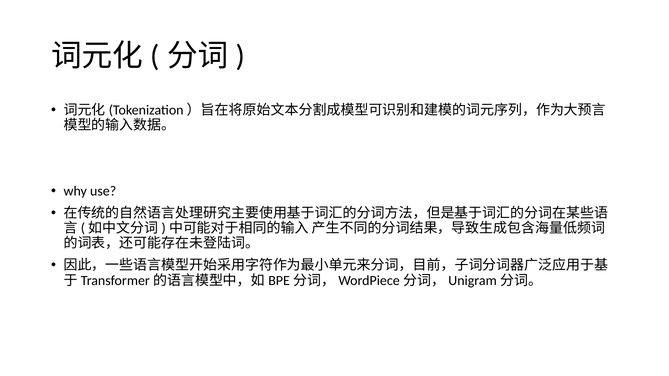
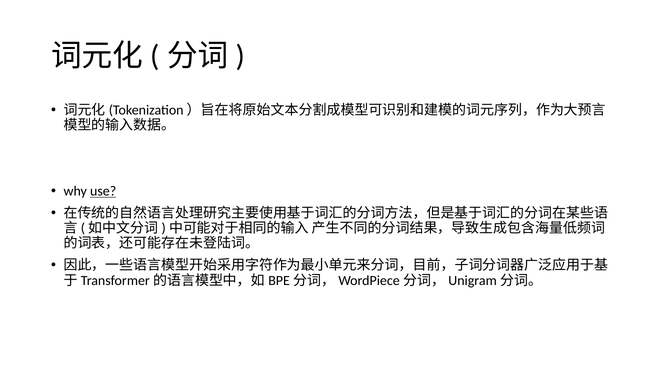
use underline: none -> present
